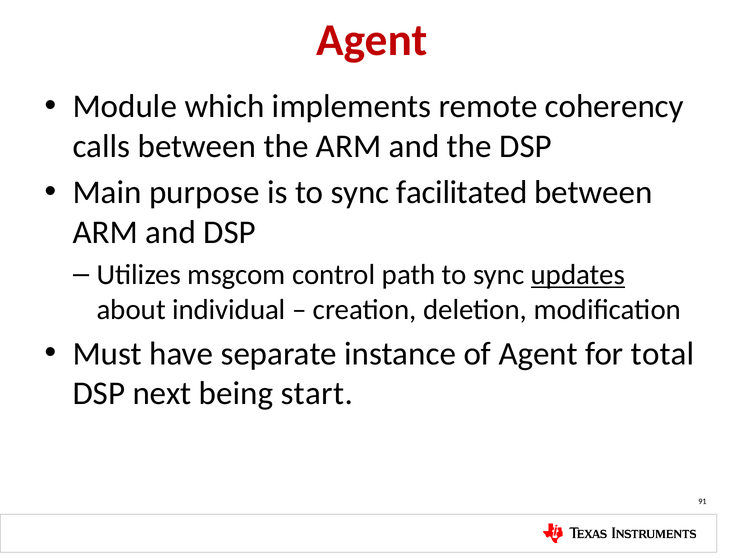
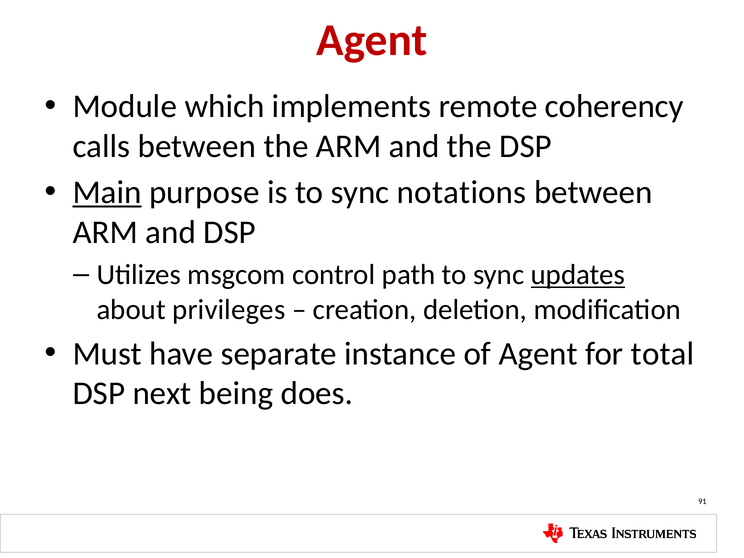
Main underline: none -> present
facilitated: facilitated -> notations
individual: individual -> privileges
start: start -> does
